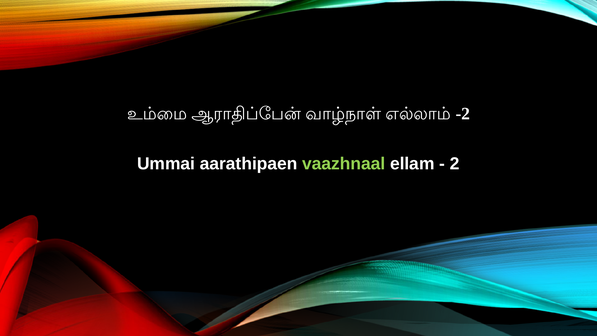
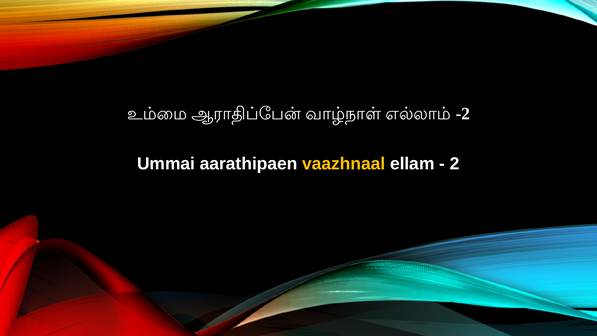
vaazhnaal colour: light green -> yellow
